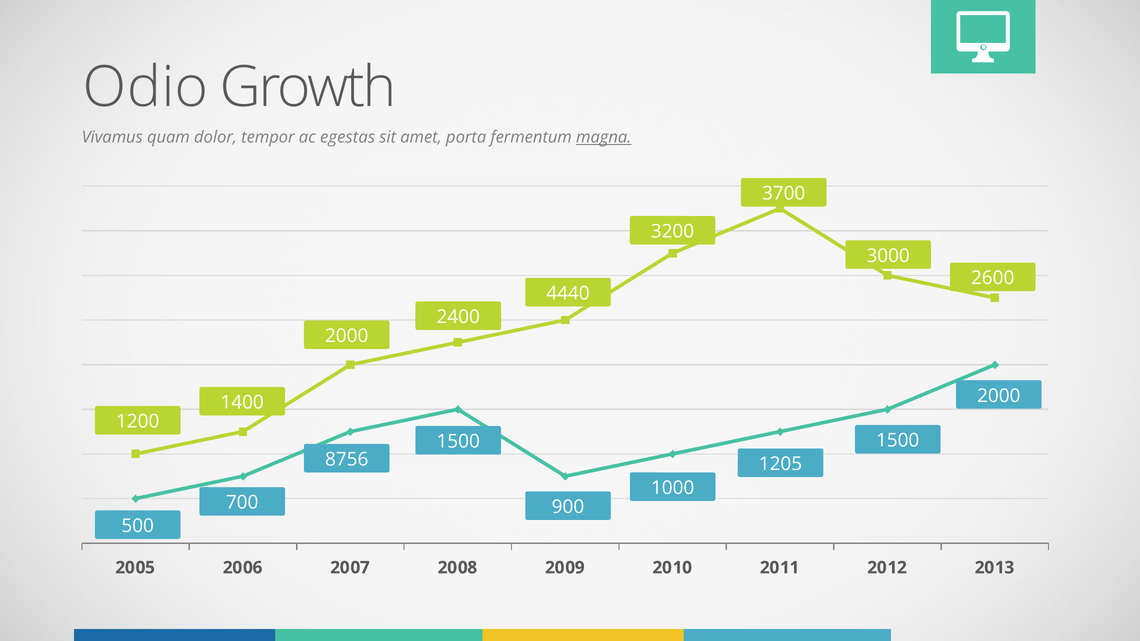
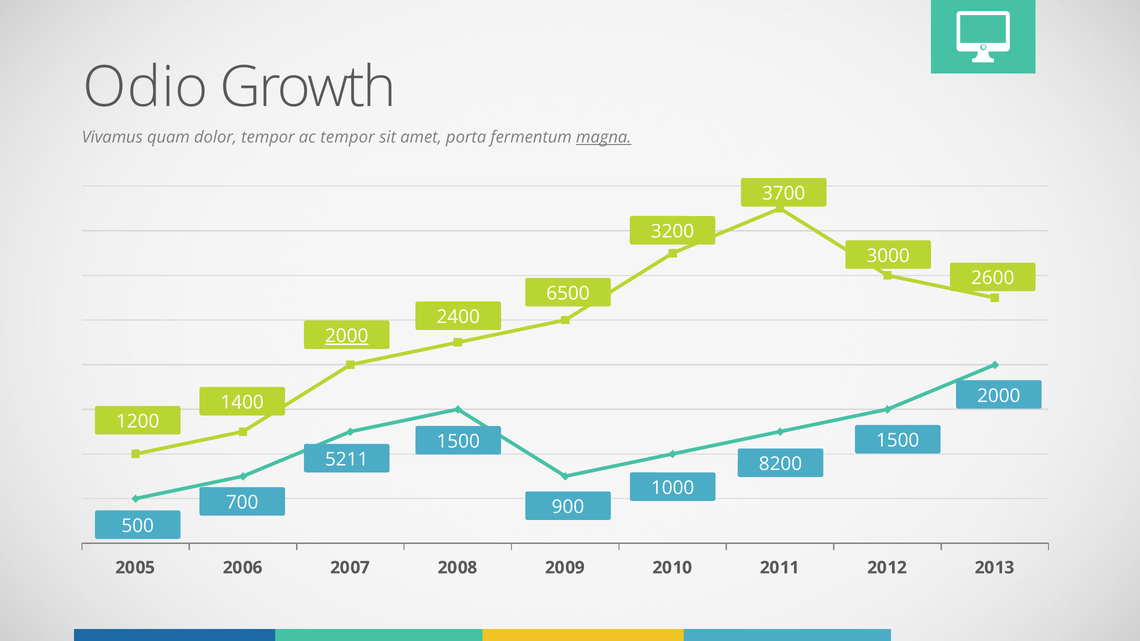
ac egestas: egestas -> tempor
4440: 4440 -> 6500
2000 at (347, 336) underline: none -> present
8756: 8756 -> 5211
1205: 1205 -> 8200
